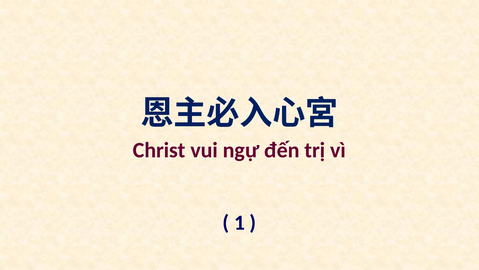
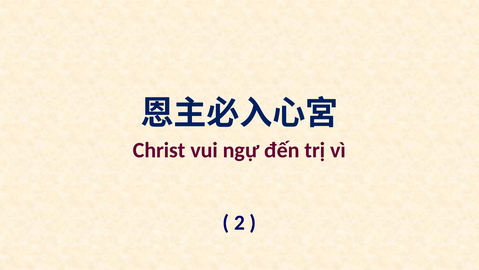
1: 1 -> 2
